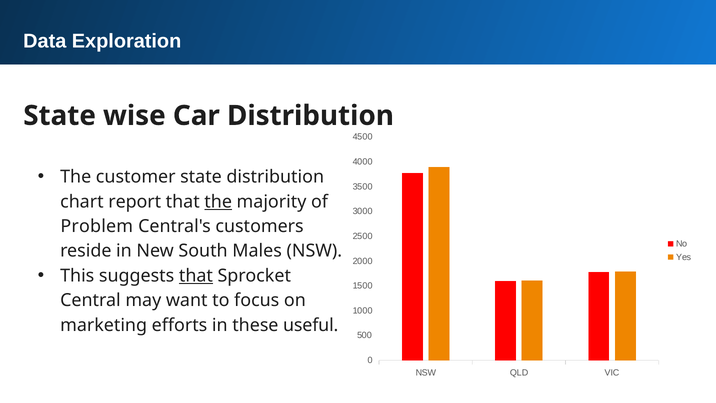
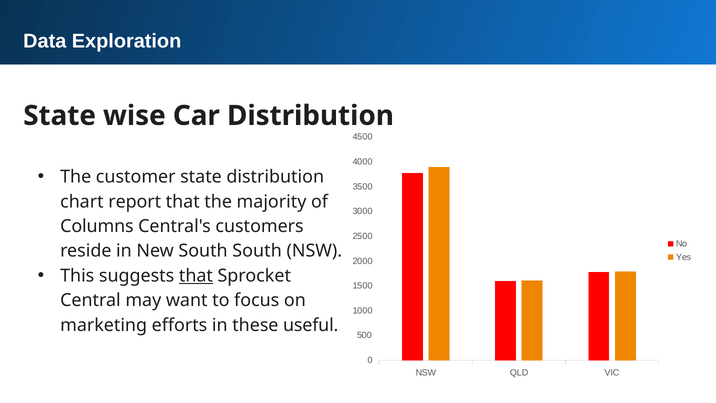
the at (218, 201) underline: present -> none
Problem: Problem -> Columns
South Males: Males -> South
